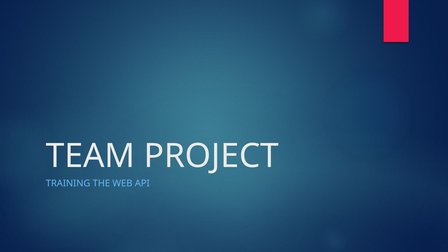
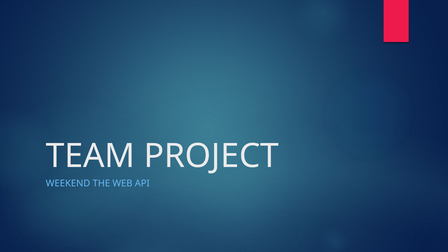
TRAINING: TRAINING -> WEEKEND
